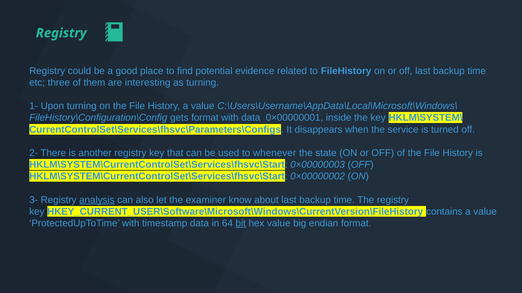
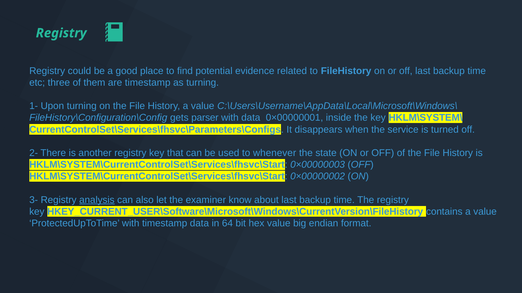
are interesting: interesting -> timestamp
gets format: format -> parser
bit underline: present -> none
